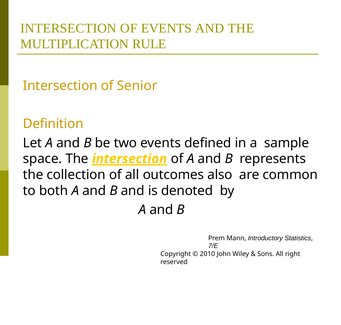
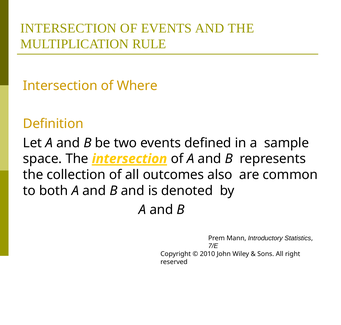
Senior: Senior -> Where
